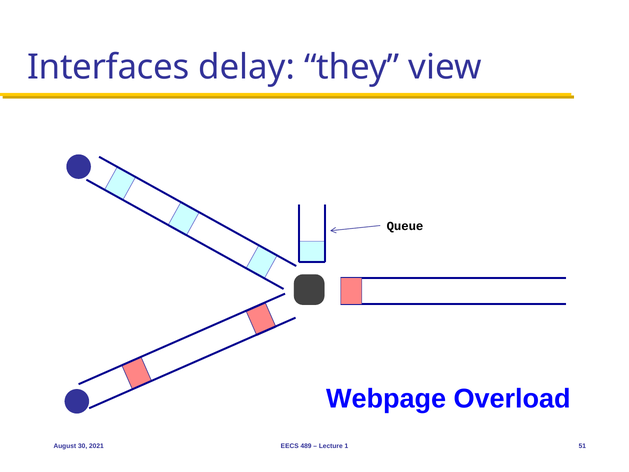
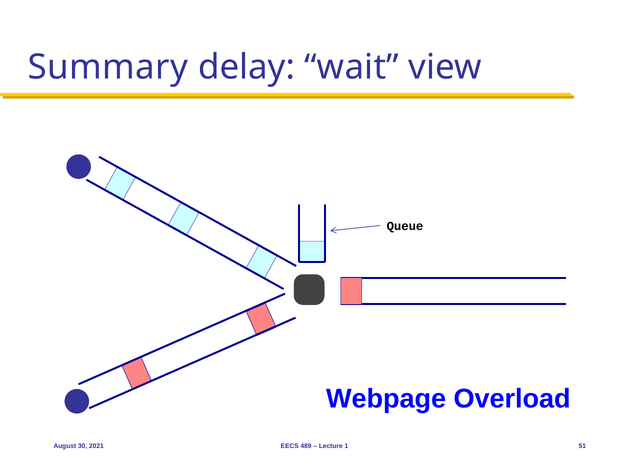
Interfaces: Interfaces -> Summary
they: they -> wait
